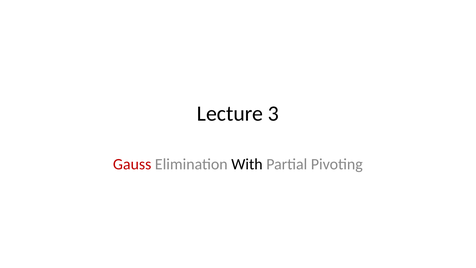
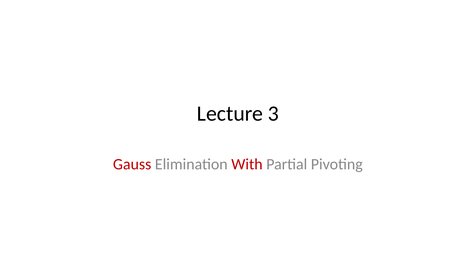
With colour: black -> red
